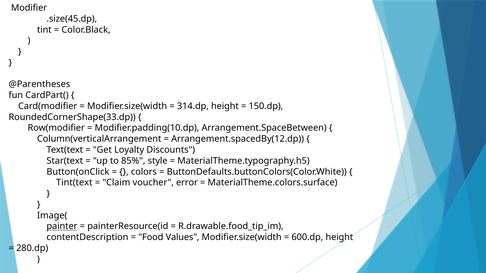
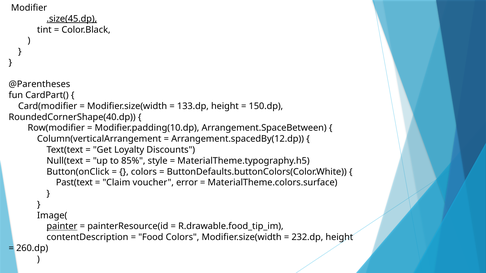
.size(45.dp underline: none -> present
314.dp: 314.dp -> 133.dp
RoundedCornerShape(33.dp: RoundedCornerShape(33.dp -> RoundedCornerShape(40.dp
Star(text: Star(text -> Null(text
Tint(text: Tint(text -> Past(text
Food Values: Values -> Colors
600.dp: 600.dp -> 232.dp
280.dp: 280.dp -> 260.dp
